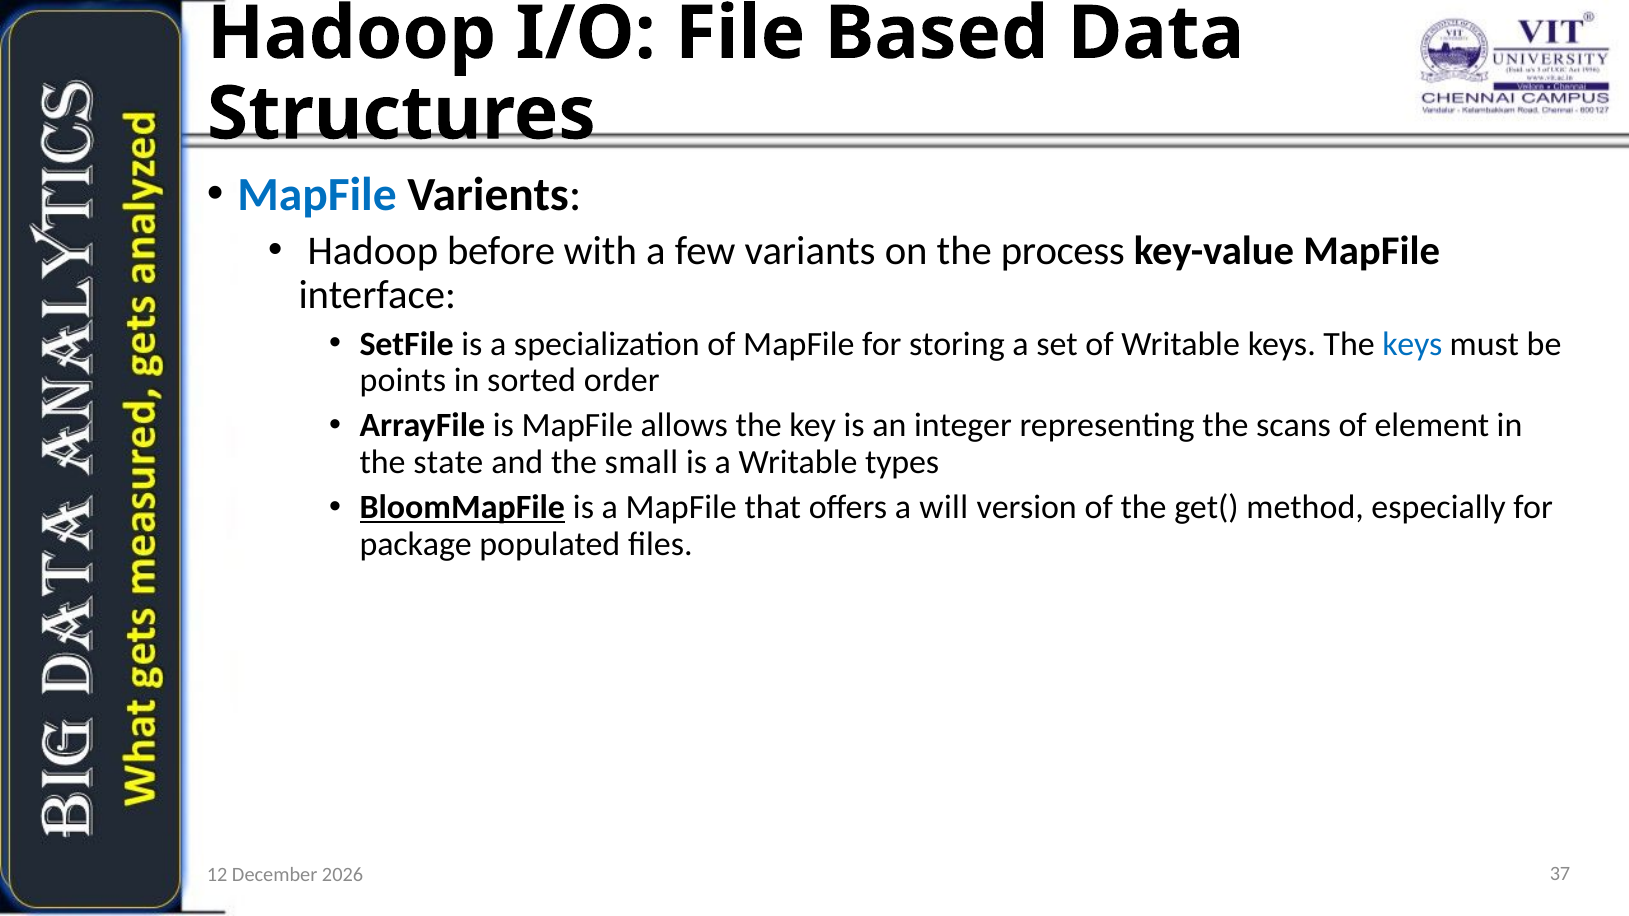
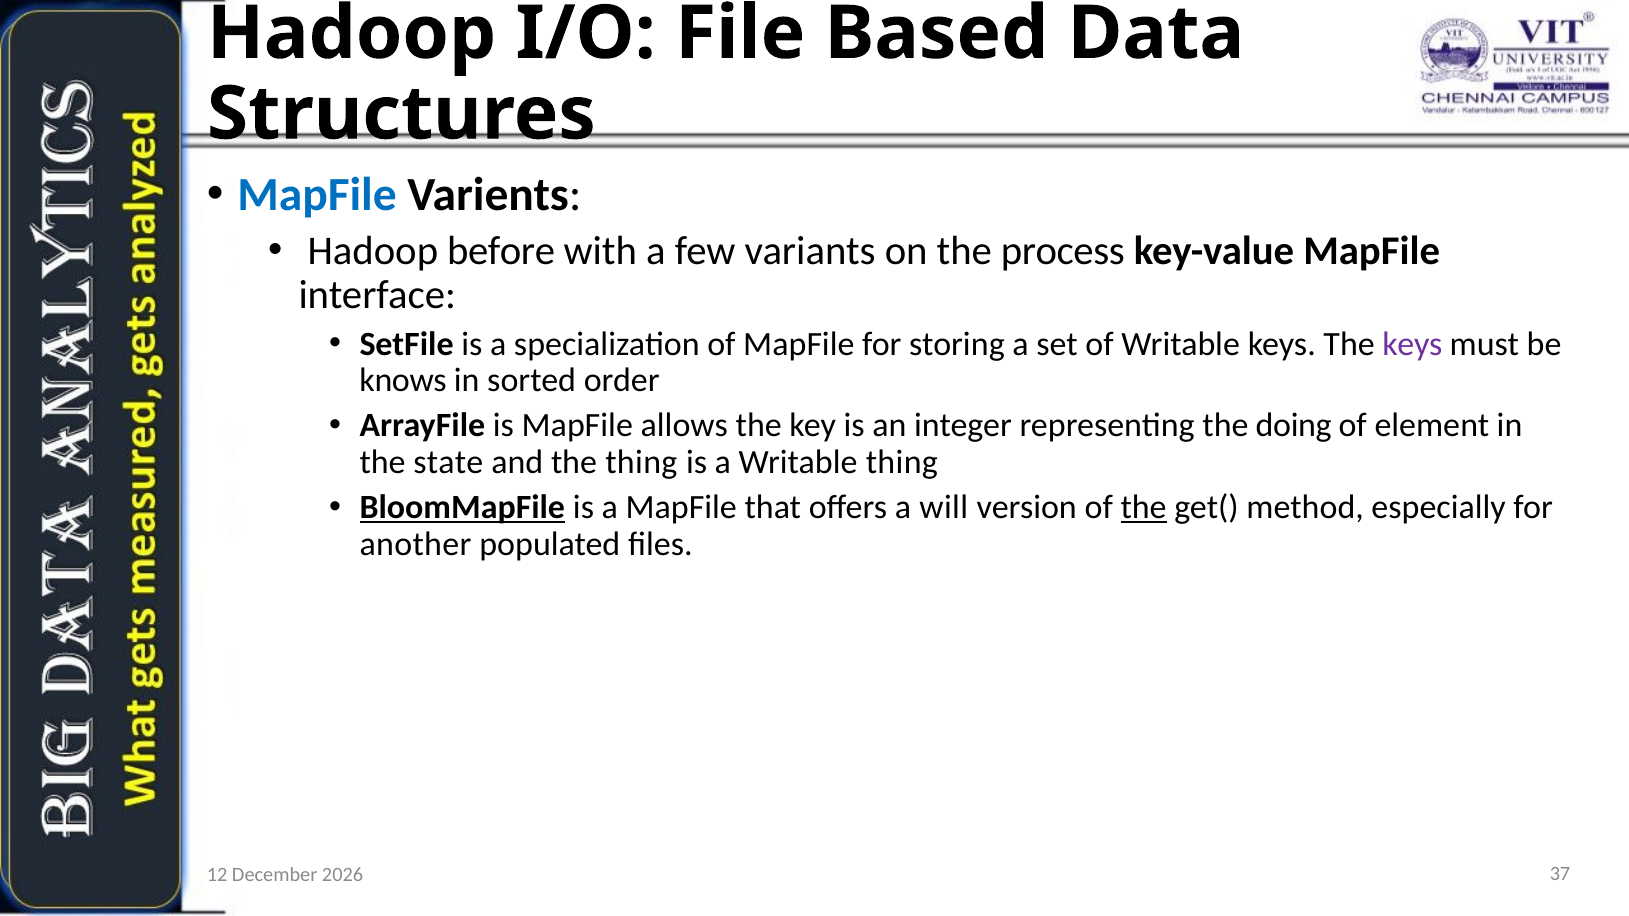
keys at (1412, 344) colour: blue -> purple
points: points -> knows
scans: scans -> doing
the small: small -> thing
Writable types: types -> thing
the at (1144, 508) underline: none -> present
package: package -> another
